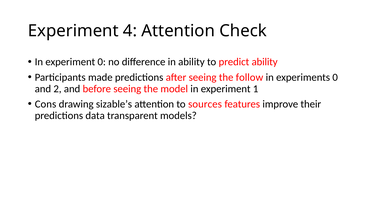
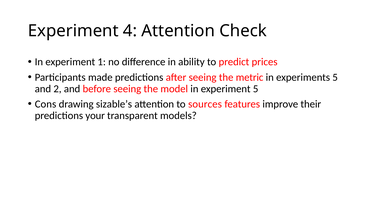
experiment 0: 0 -> 1
predict ability: ability -> prices
follow: follow -> metric
experiments 0: 0 -> 5
experiment 1: 1 -> 5
data: data -> your
